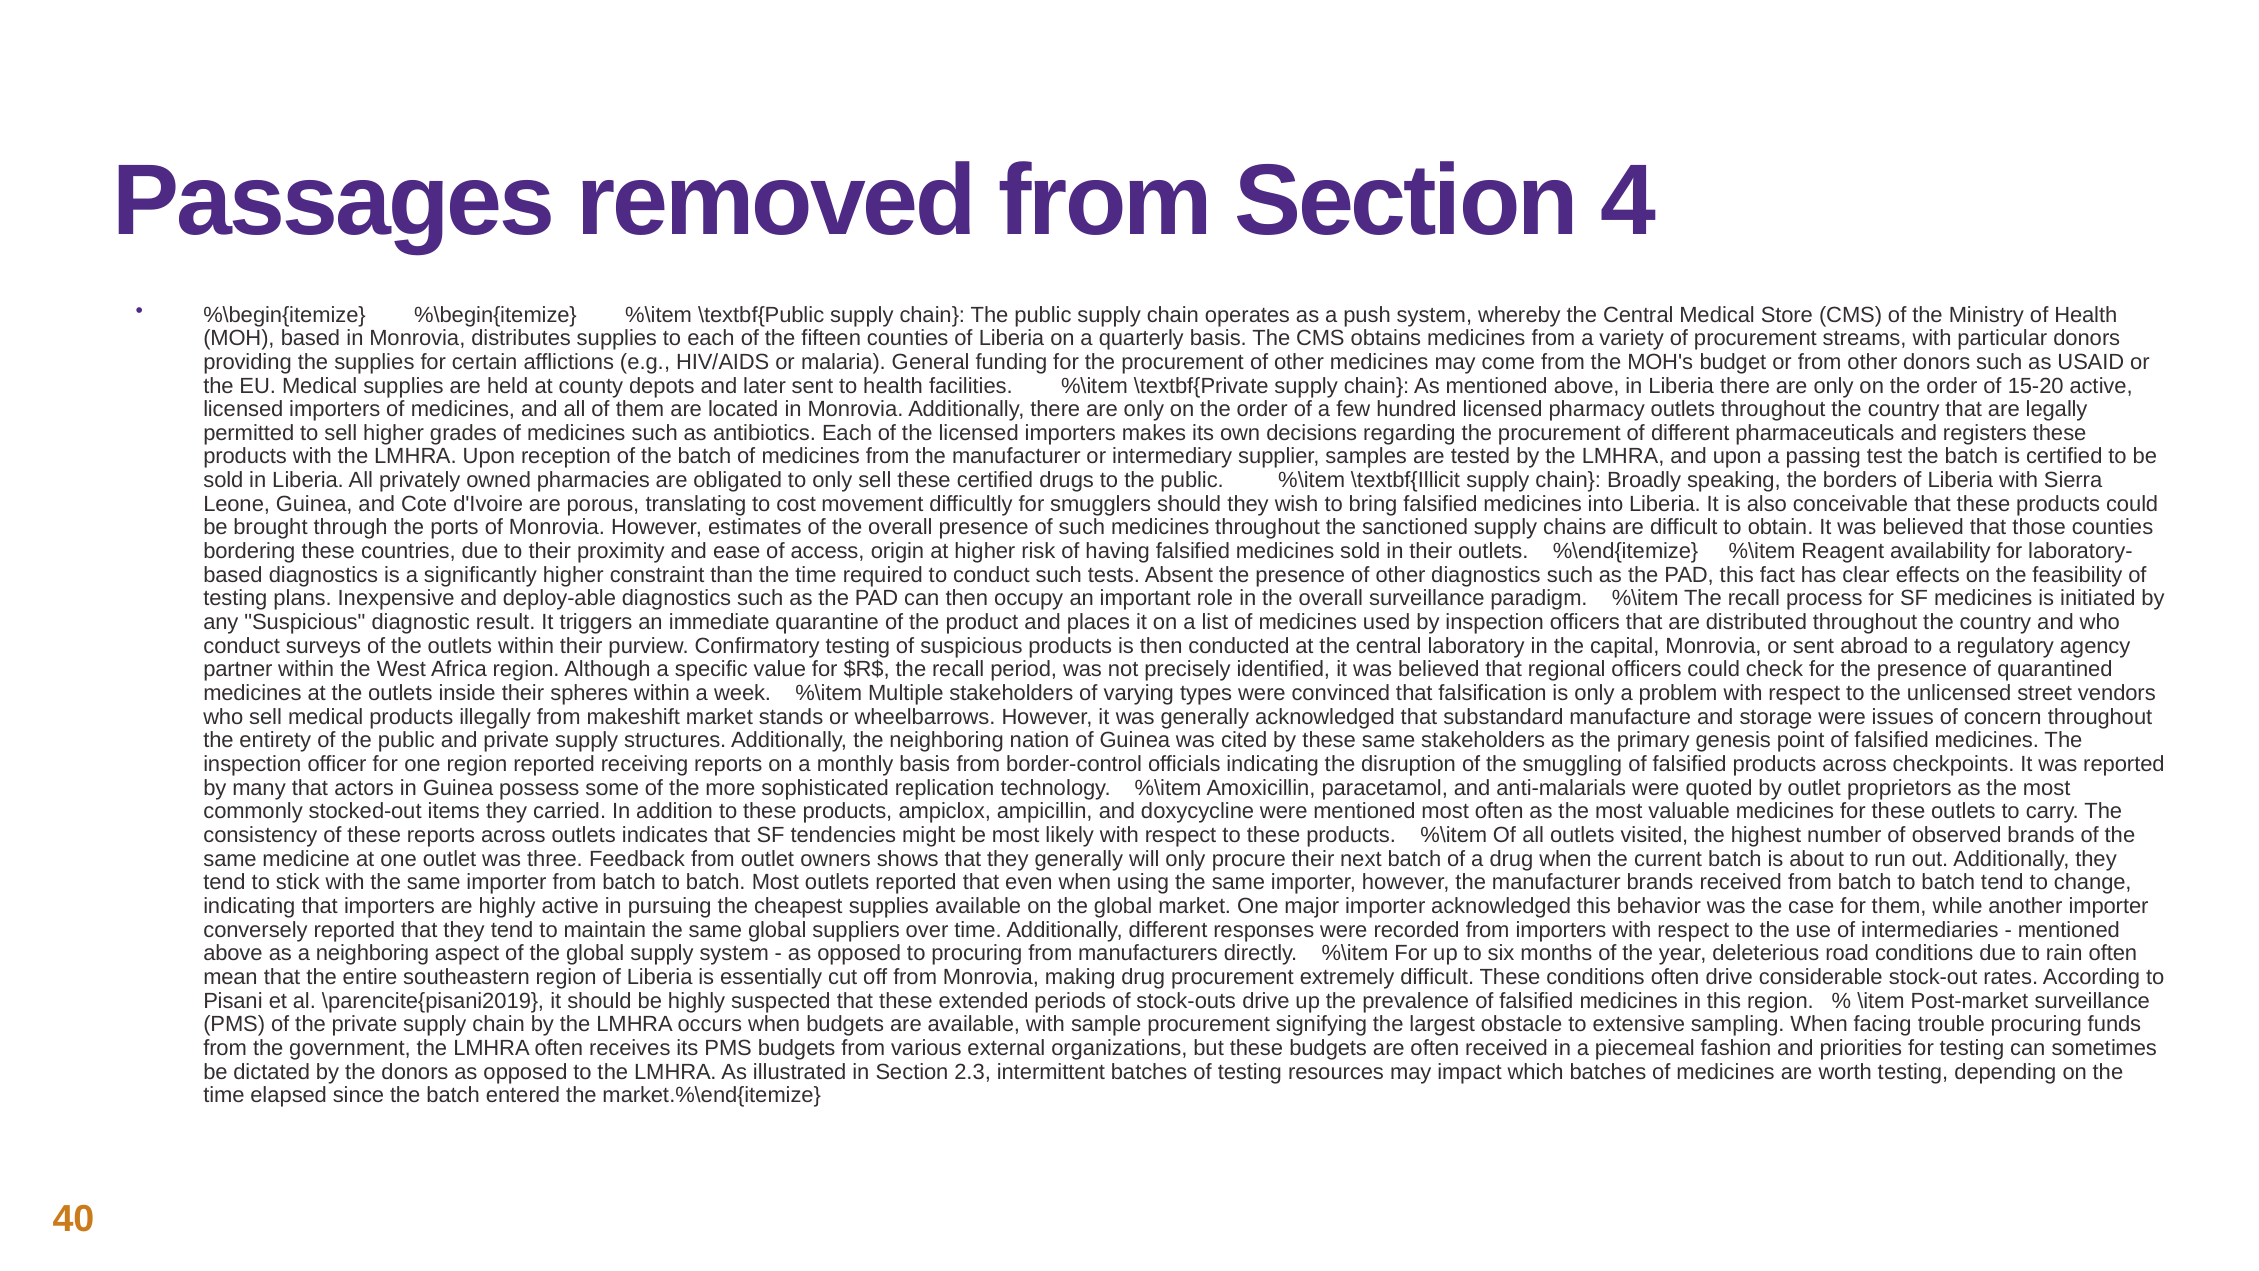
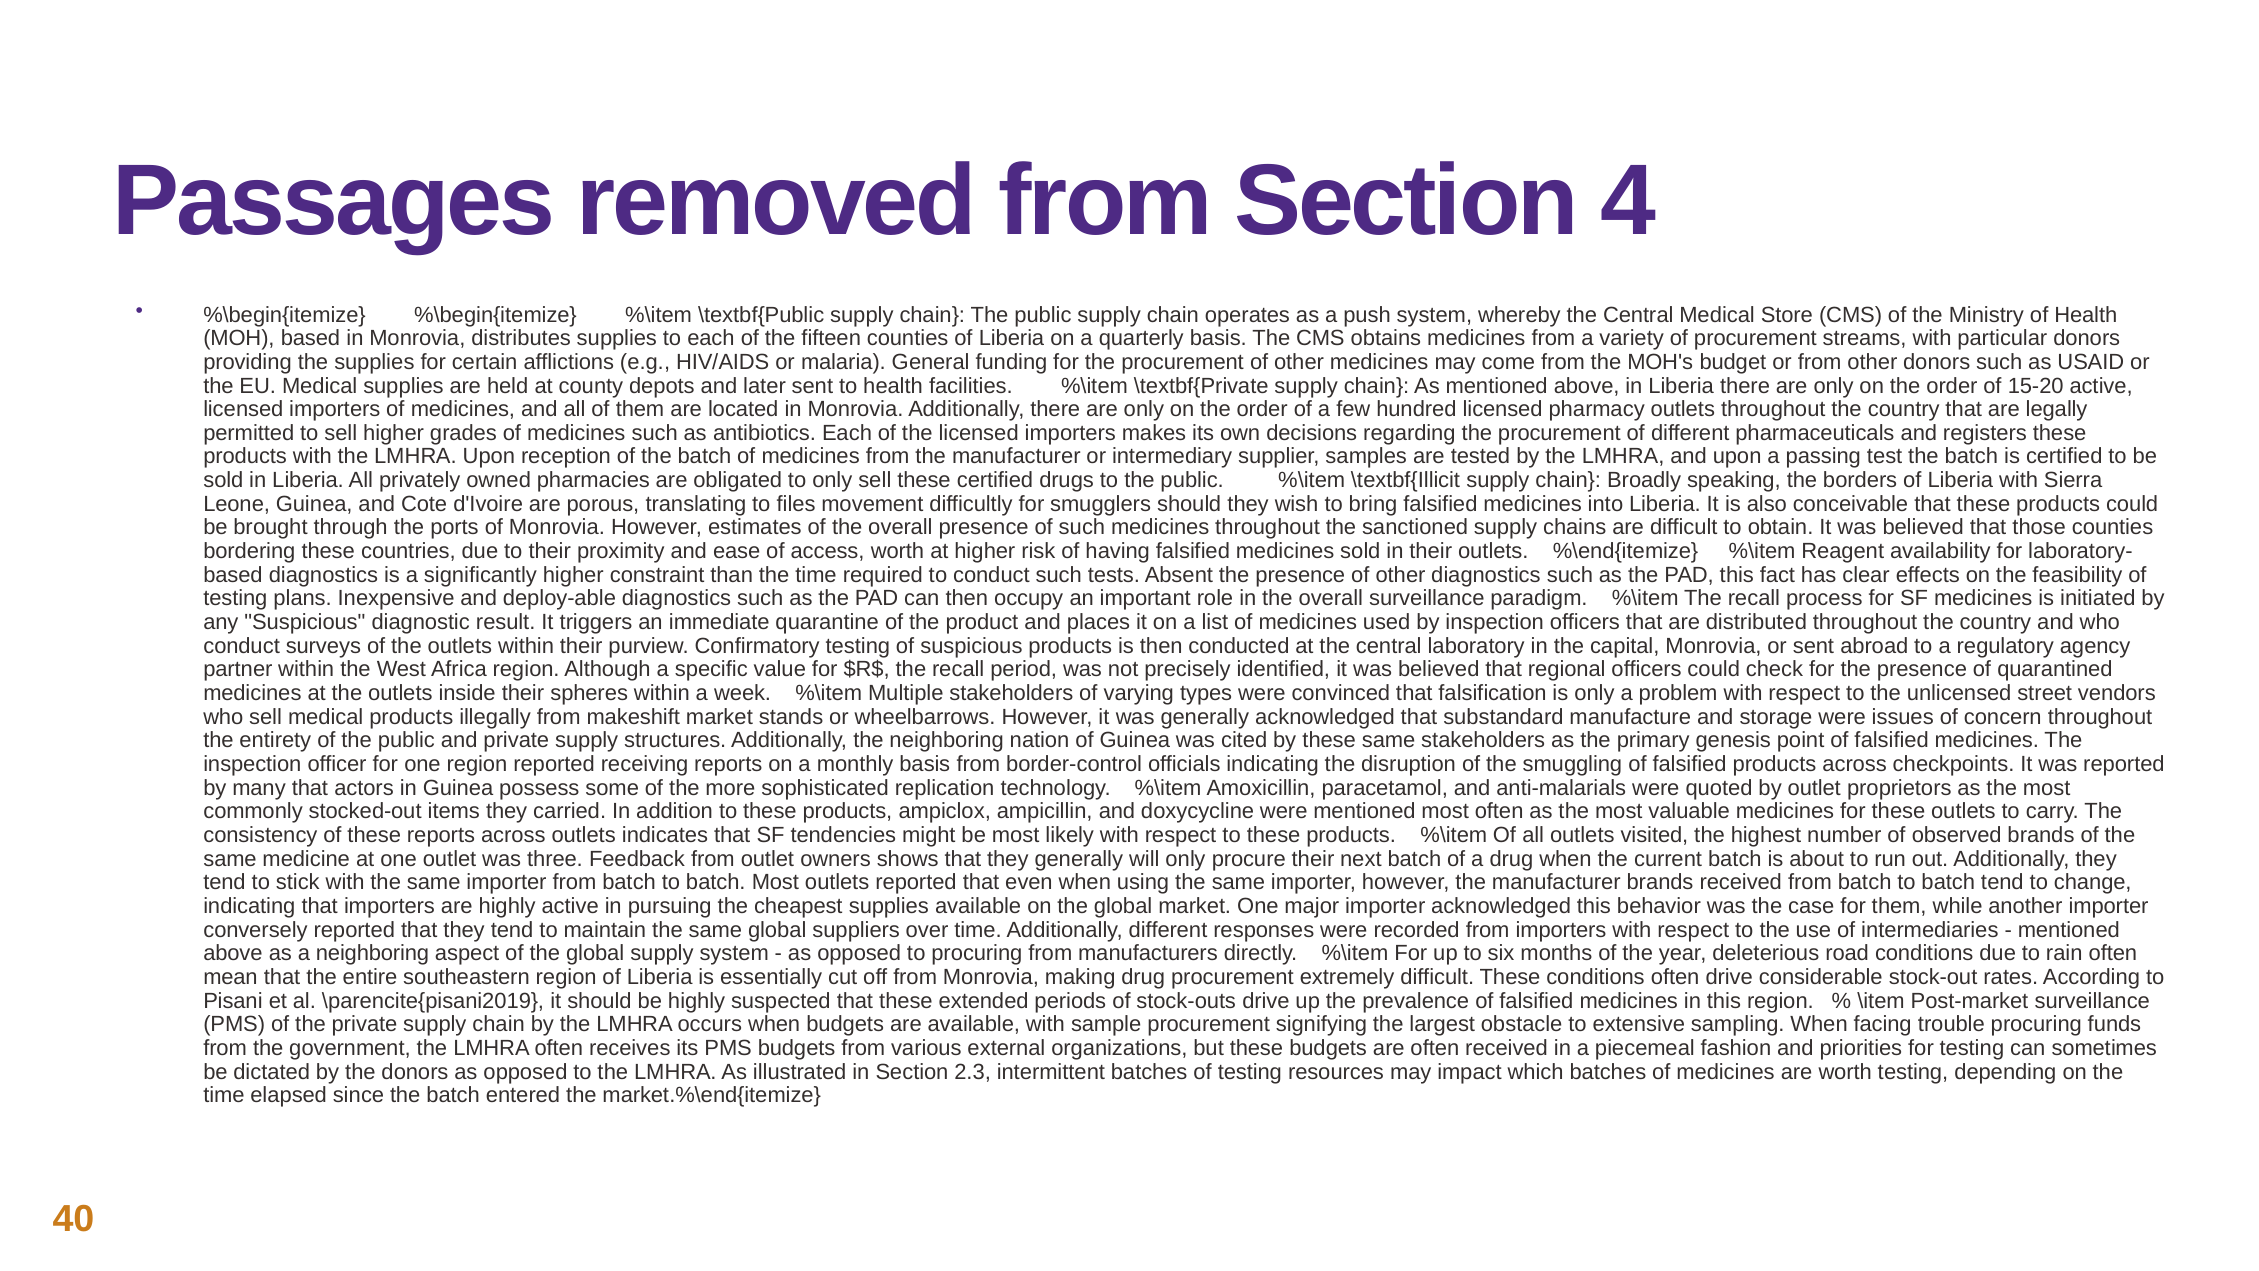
cost: cost -> files
access origin: origin -> worth
